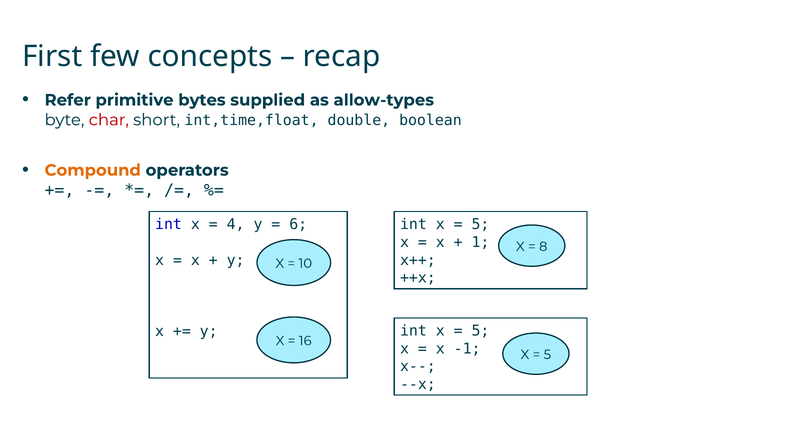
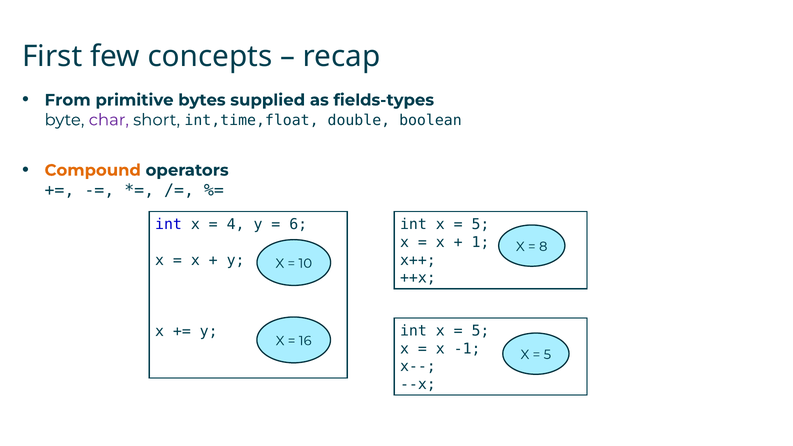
Refer: Refer -> From
allow-types: allow-types -> fields-types
char colour: red -> purple
